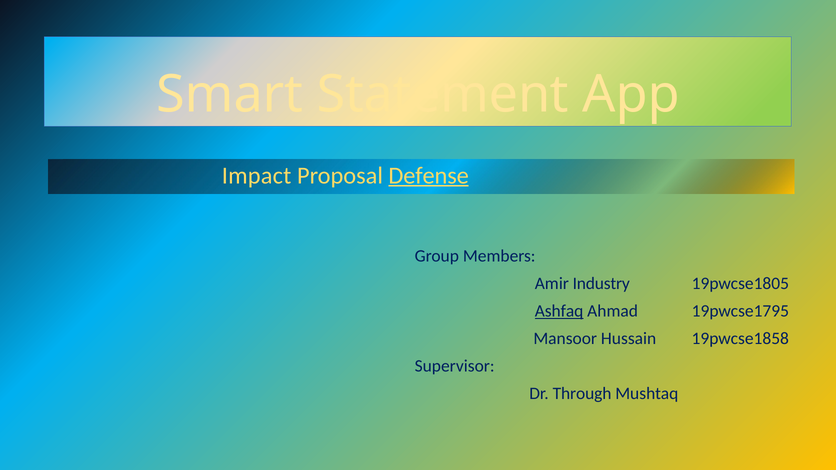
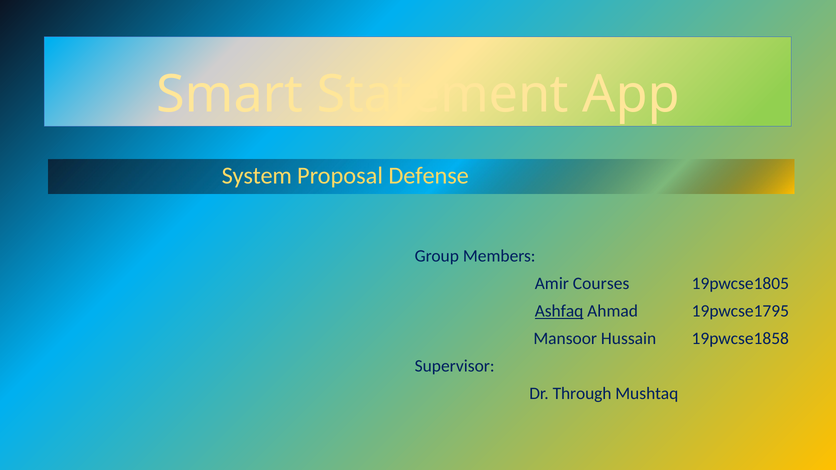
Impact: Impact -> System
Defense underline: present -> none
Industry: Industry -> Courses
